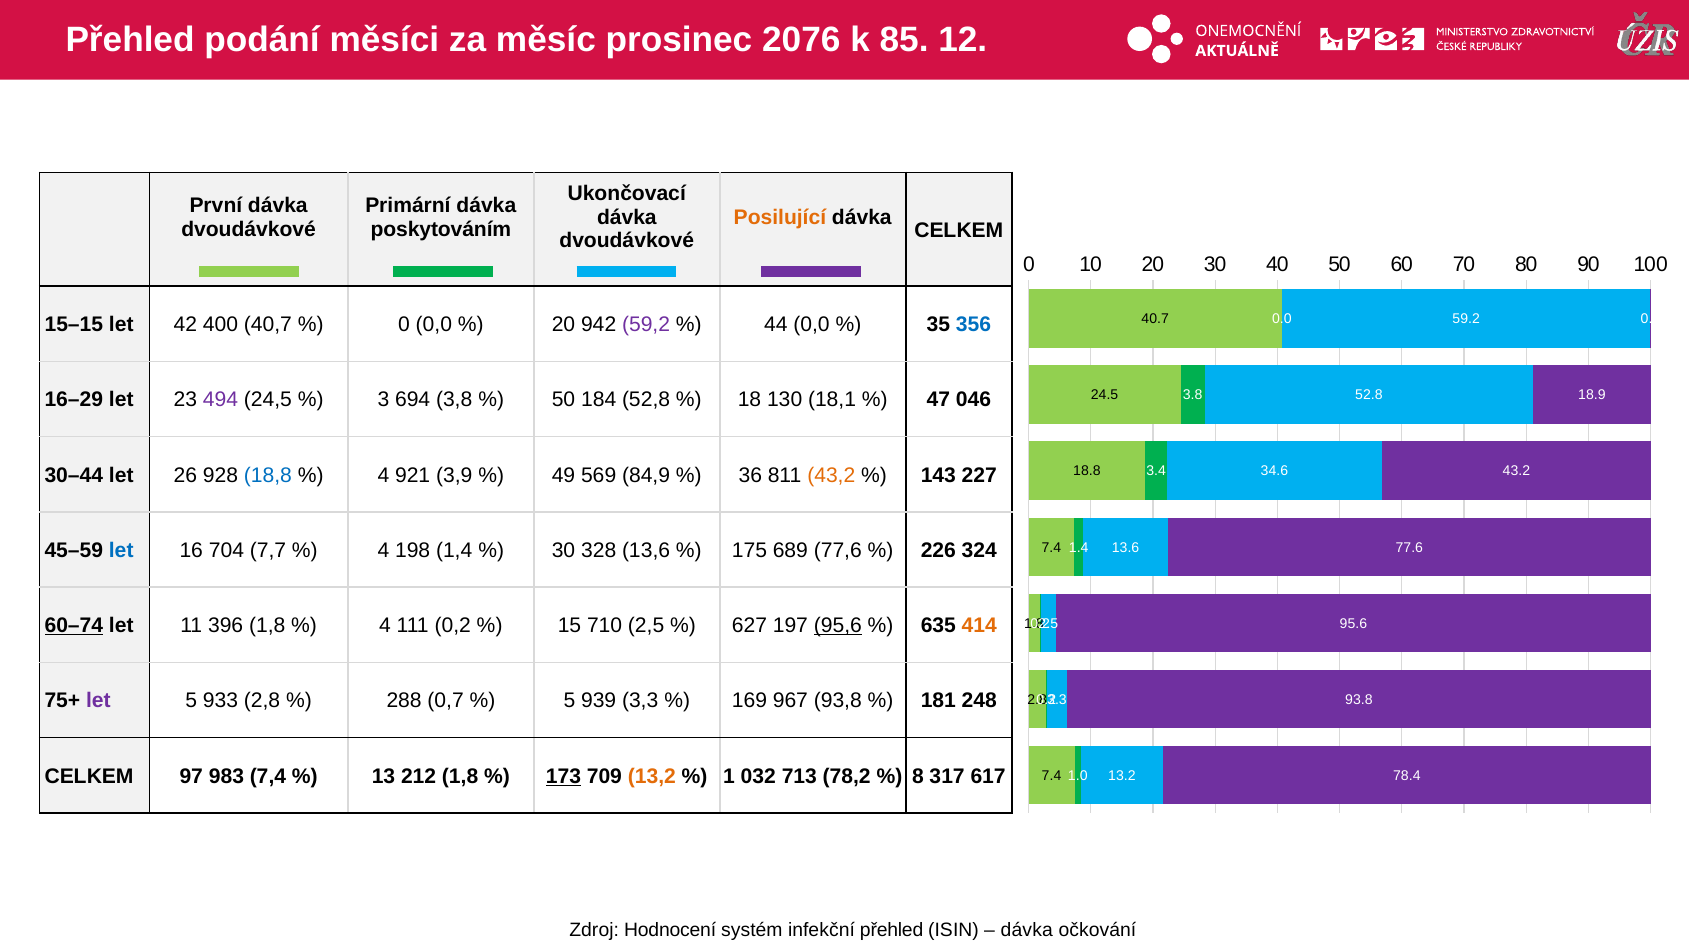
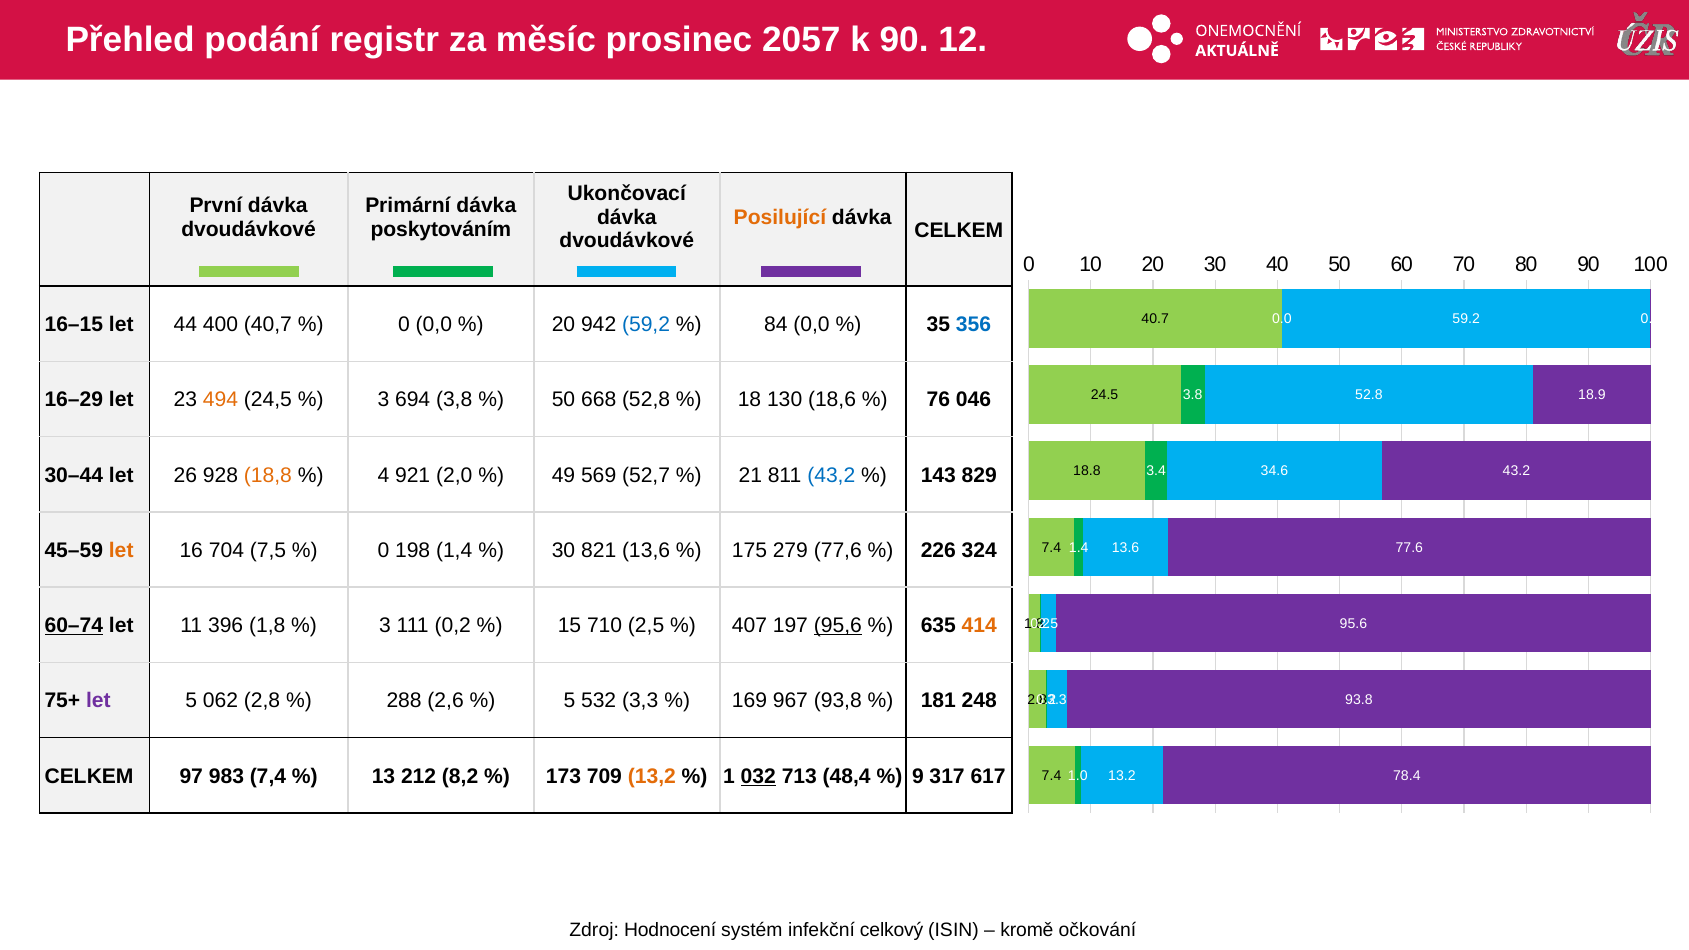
měsíci: měsíci -> registr
2076: 2076 -> 2057
k 85: 85 -> 90
15–15: 15–15 -> 16–15
42: 42 -> 44
59,2 colour: purple -> blue
44: 44 -> 84
494 colour: purple -> orange
184: 184 -> 668
18,1: 18,1 -> 18,6
47: 47 -> 76
18,8 colour: blue -> orange
3,9: 3,9 -> 2,0
84,9: 84,9 -> 52,7
36: 36 -> 21
43,2 colour: orange -> blue
227: 227 -> 829
let at (121, 550) colour: blue -> orange
7,7: 7,7 -> 7,5
4 at (383, 550): 4 -> 0
328: 328 -> 821
689: 689 -> 279
4 at (385, 626): 4 -> 3
627: 627 -> 407
933: 933 -> 062
0,7: 0,7 -> 2,6
939: 939 -> 532
212 1,8: 1,8 -> 8,2
173 underline: present -> none
032 underline: none -> present
78,2: 78,2 -> 48,4
8: 8 -> 9
infekční přehled: přehled -> celkový
dávka at (1027, 930): dávka -> kromě
